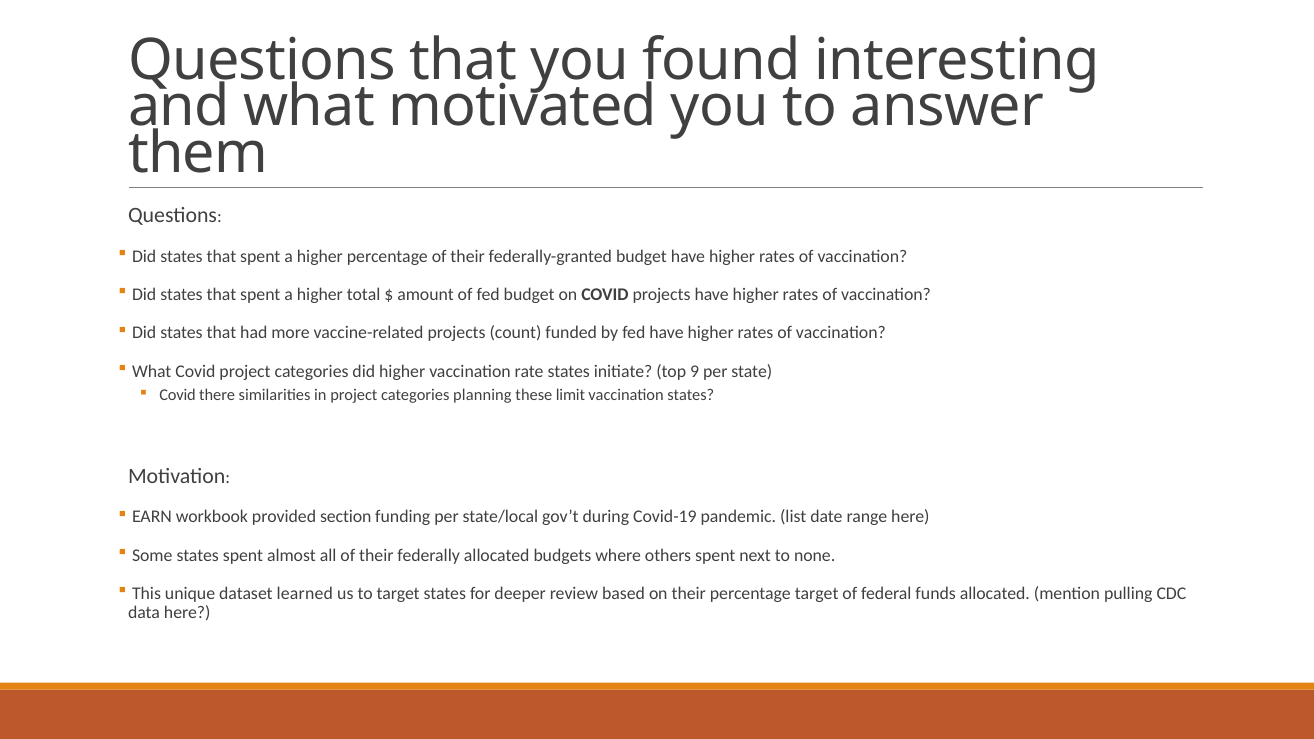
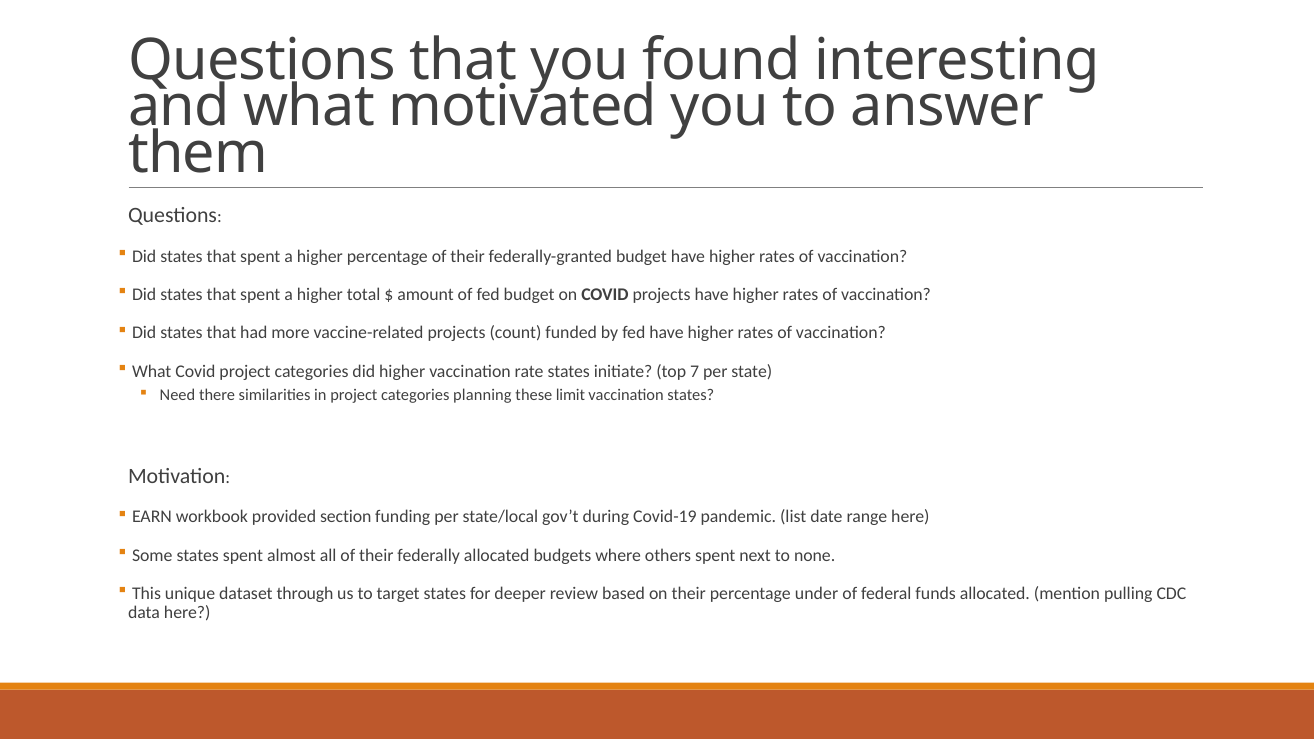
9: 9 -> 7
Covid at (178, 395): Covid -> Need
learned: learned -> through
percentage target: target -> under
